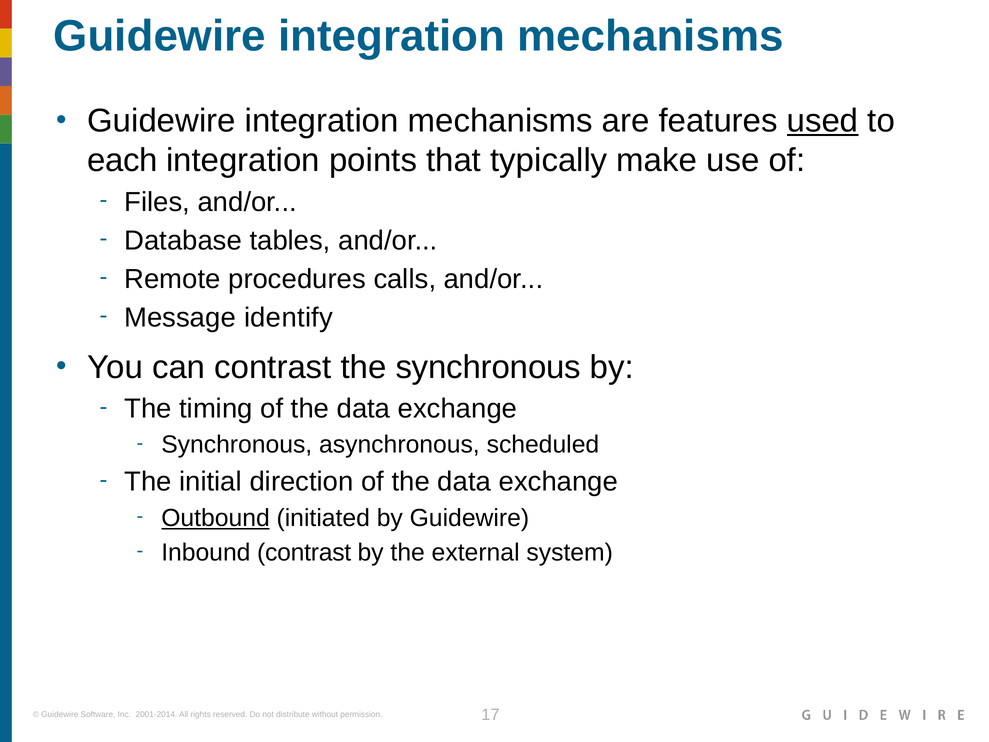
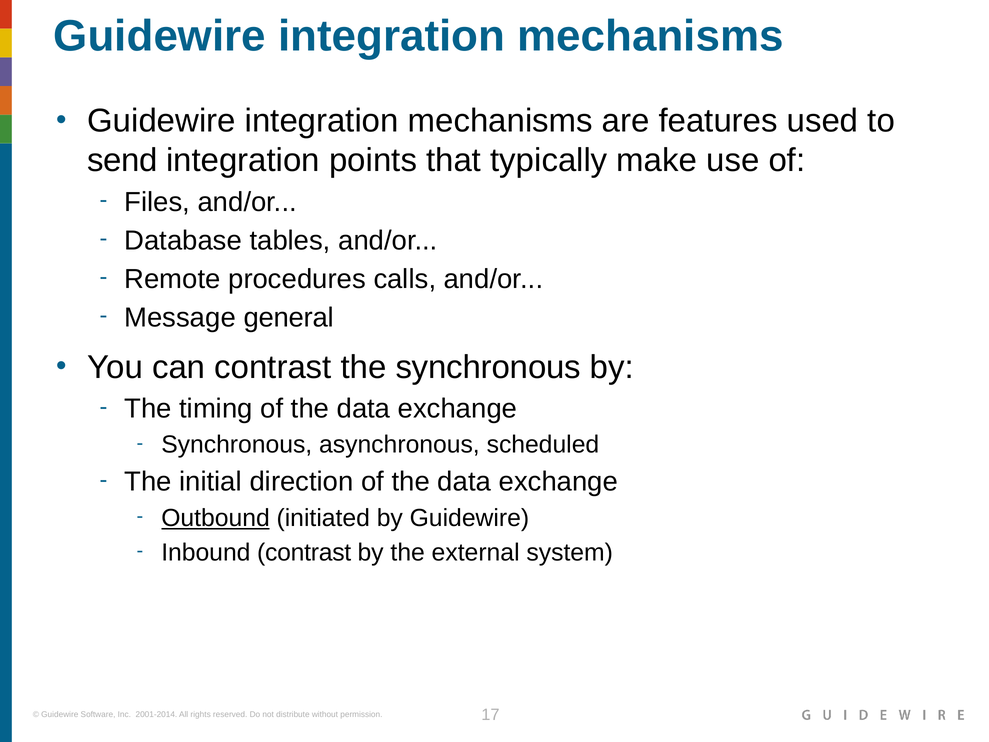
used underline: present -> none
each: each -> send
identify: identify -> general
